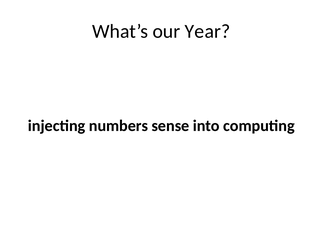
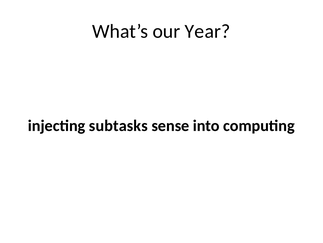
numbers: numbers -> subtasks
